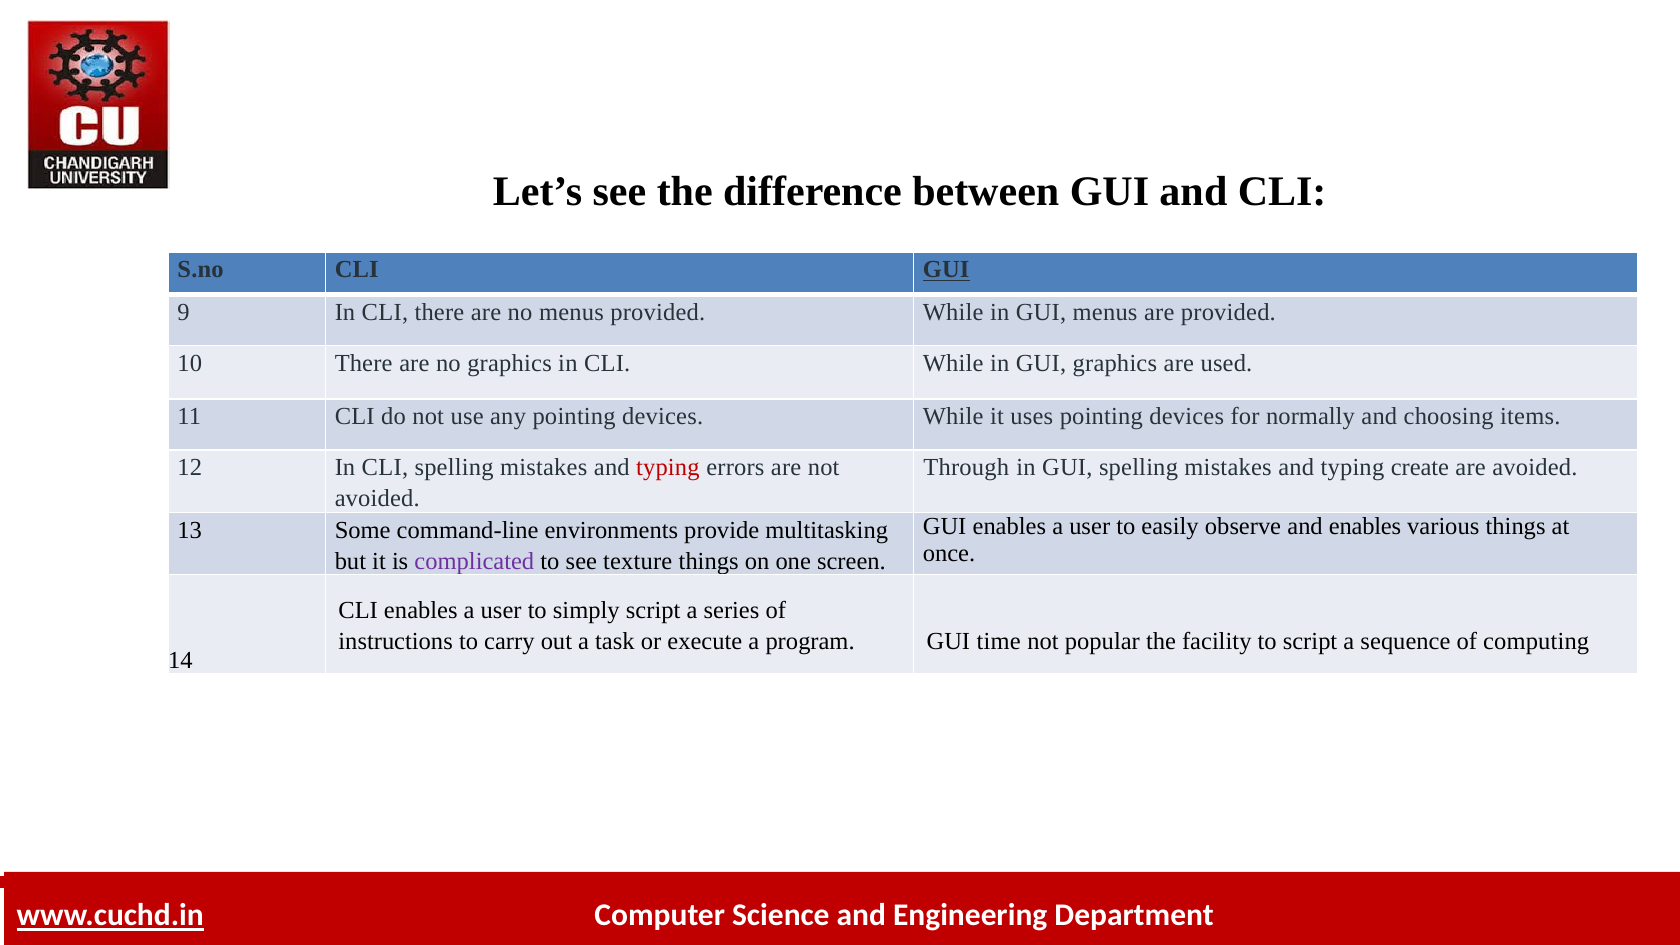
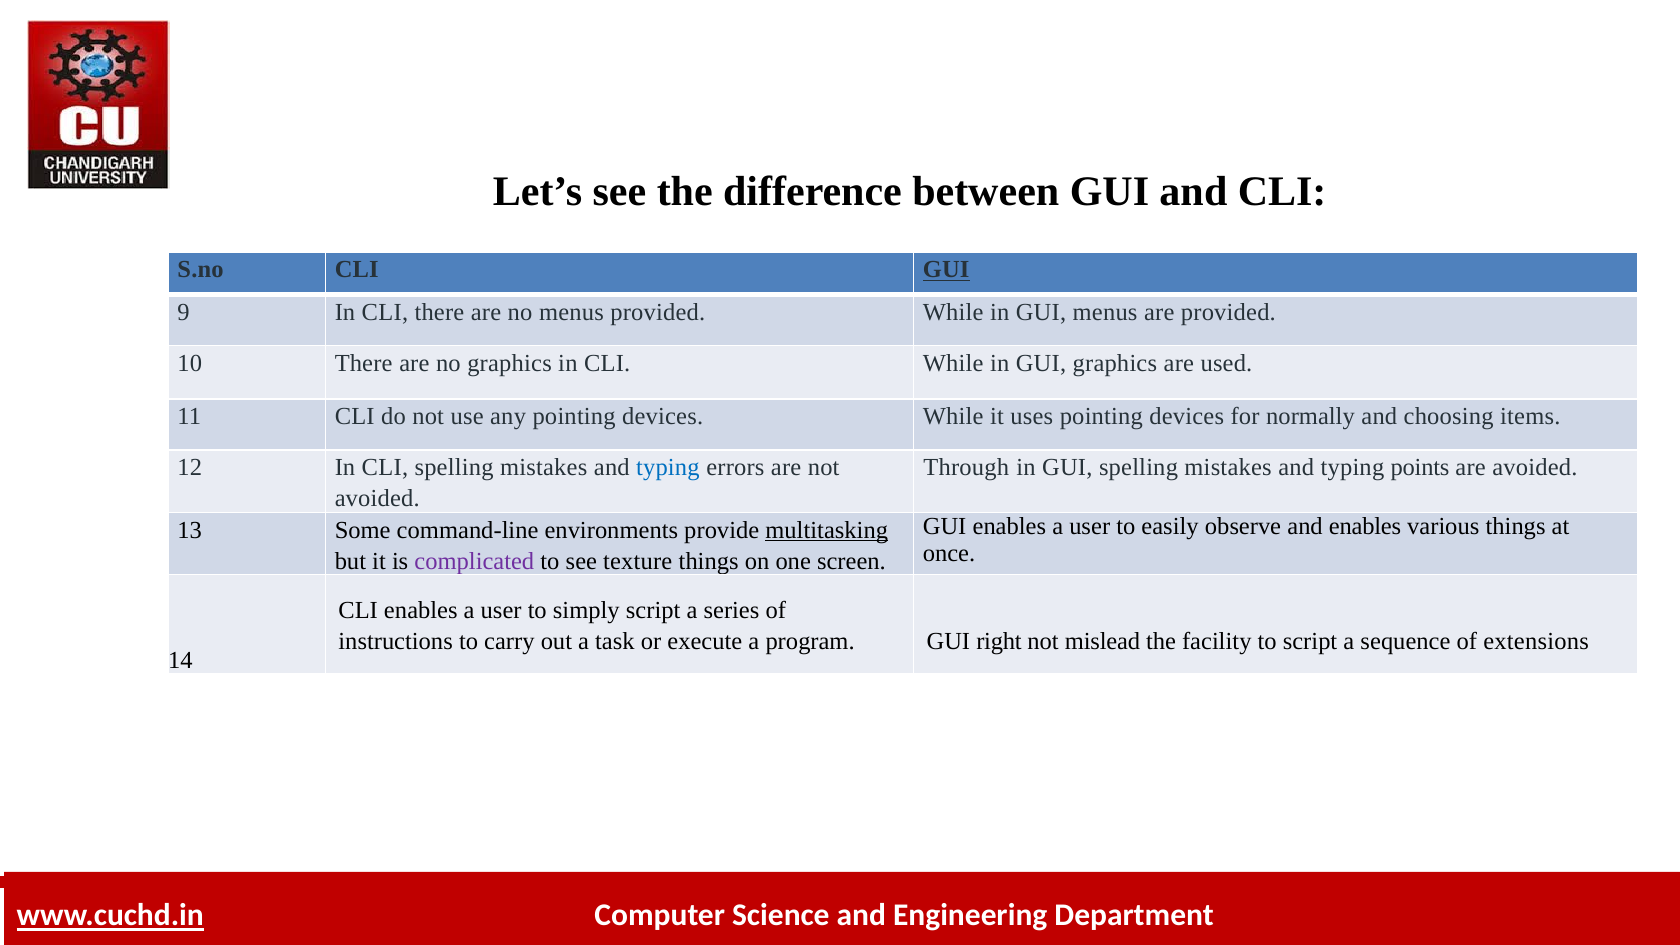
typing at (668, 468) colour: red -> blue
create: create -> points
multitasking underline: none -> present
time: time -> right
popular: popular -> mislead
computing: computing -> extensions
